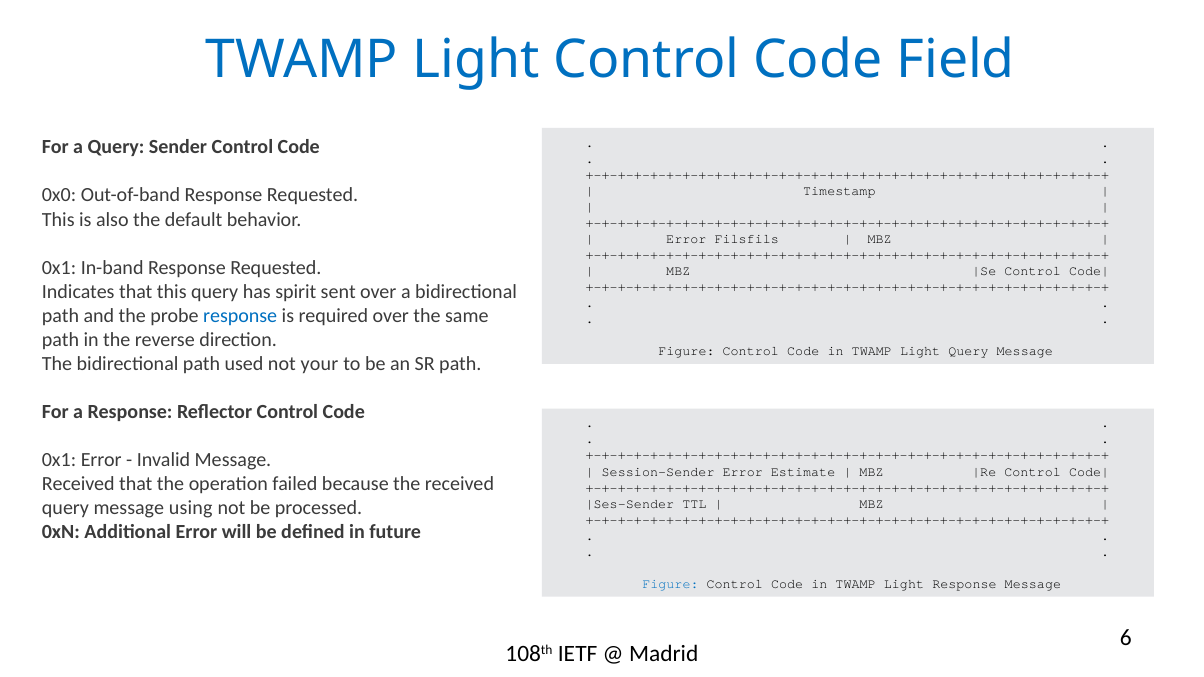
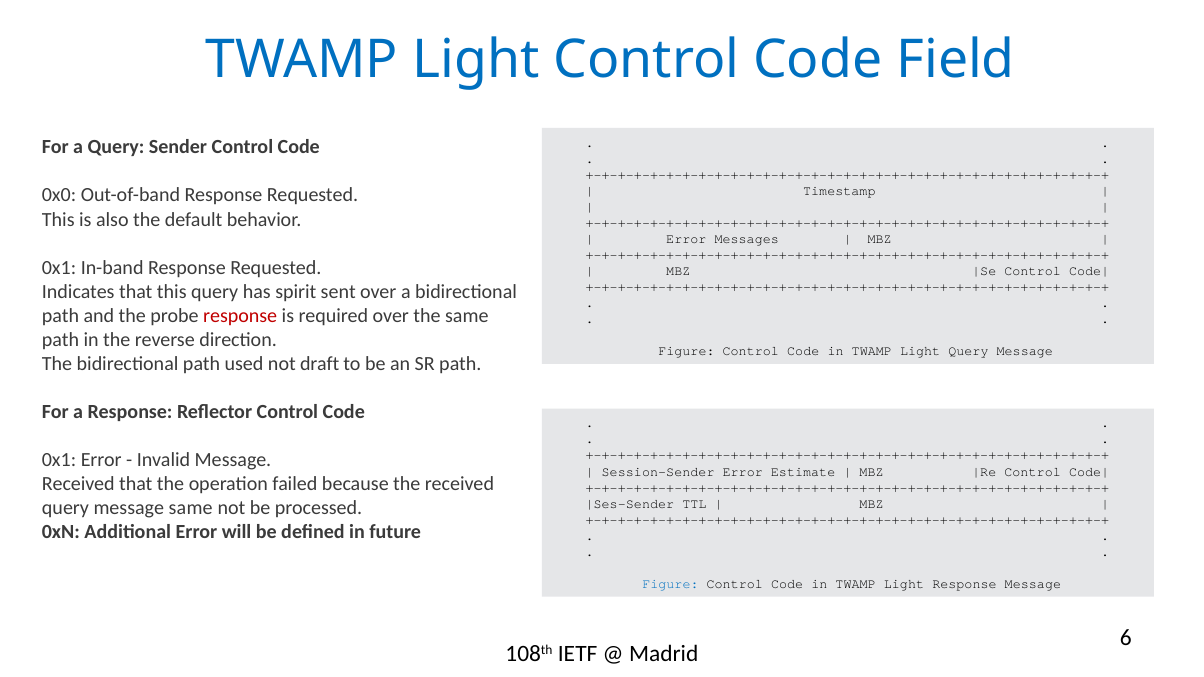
Filsfils: Filsfils -> Messages
response at (240, 316) colour: blue -> red
your: your -> draft
message using: using -> same
